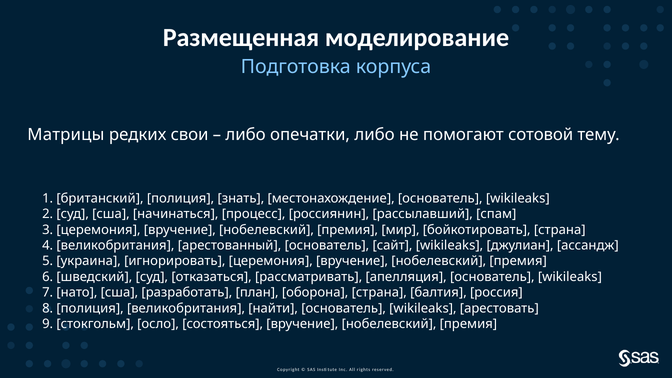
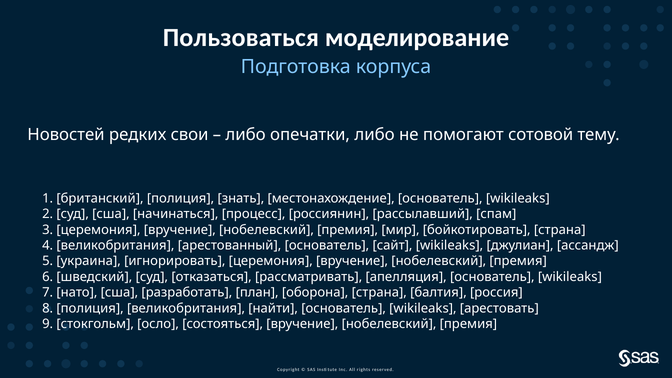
Размещенная: Размещенная -> Пользоваться
Матрицы: Матрицы -> Новостей
